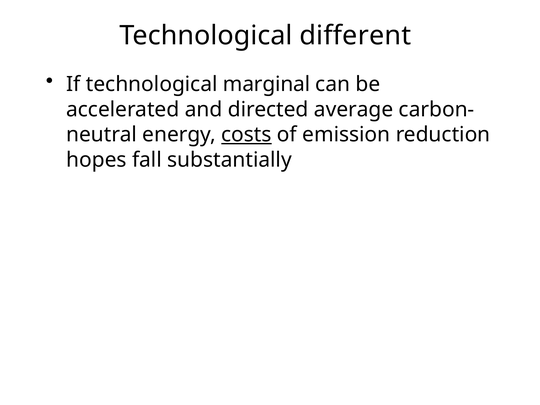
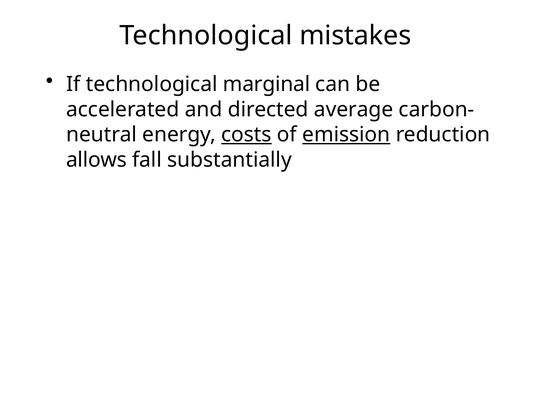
different: different -> mistakes
emission underline: none -> present
hopes: hopes -> allows
